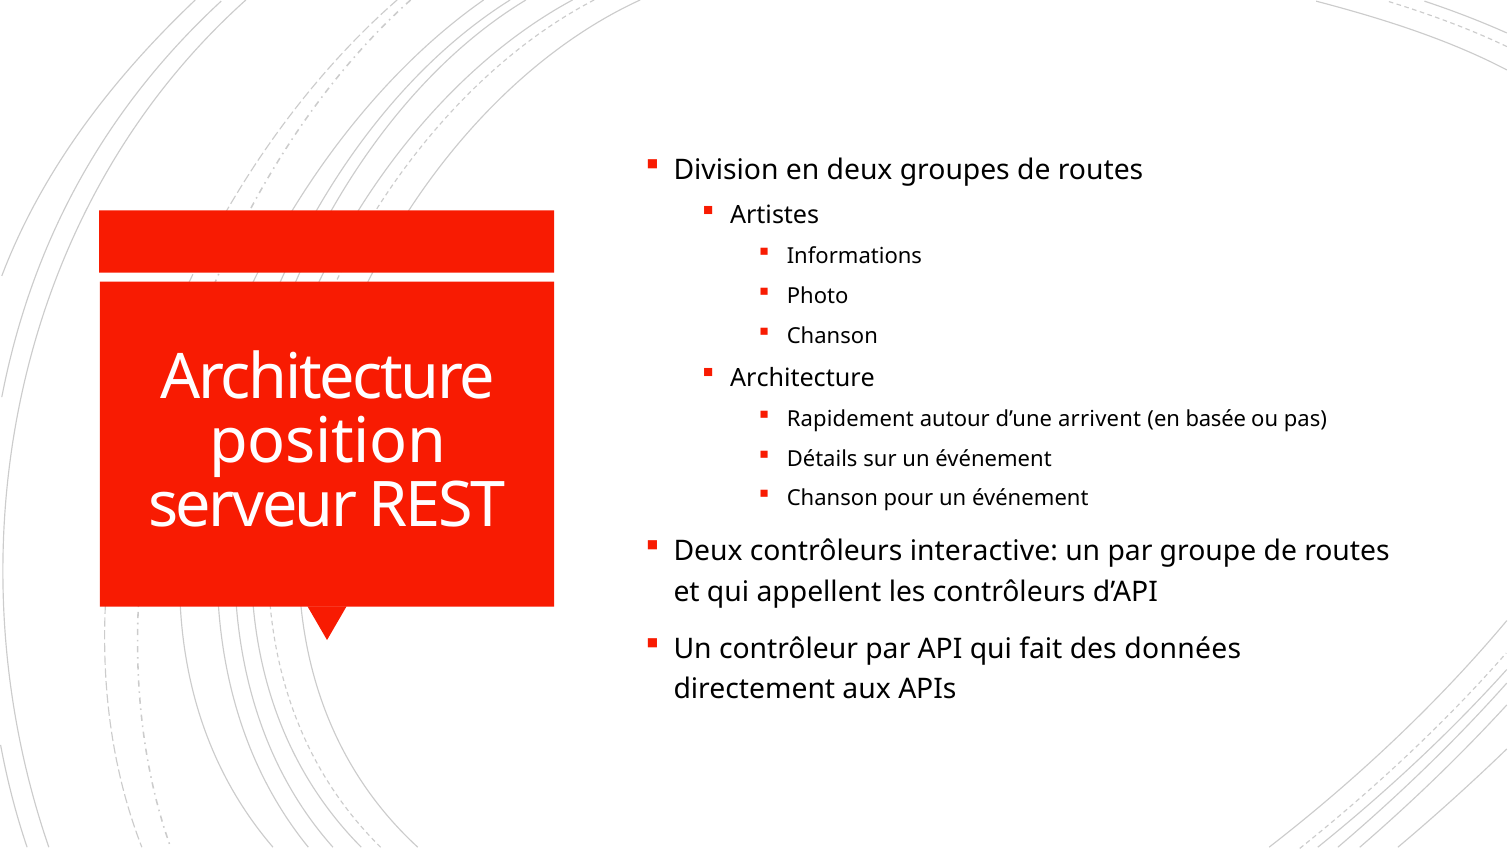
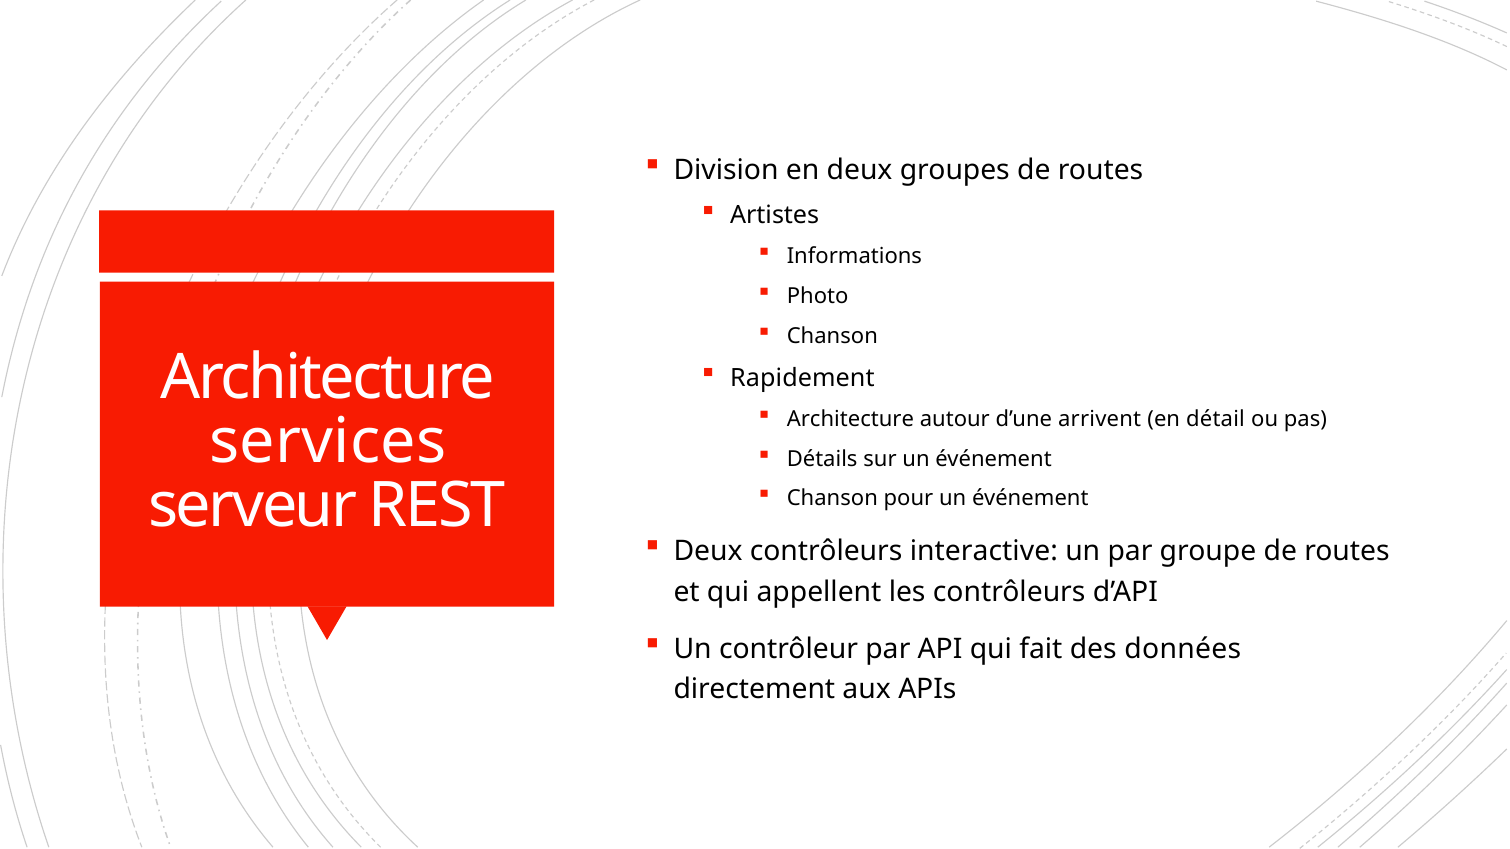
Architecture at (803, 378): Architecture -> Rapidement
Rapidement at (850, 420): Rapidement -> Architecture
basée: basée -> détail
position: position -> services
